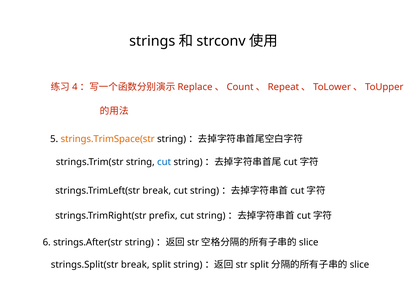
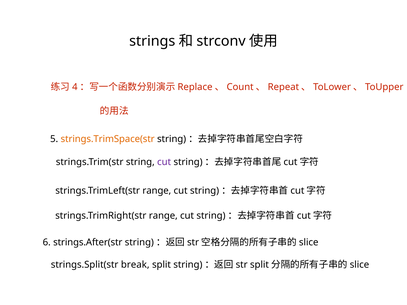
cut at (164, 162) colour: blue -> purple
strings.TrimLeft(str break: break -> range
strings.TrimRight(str prefix: prefix -> range
